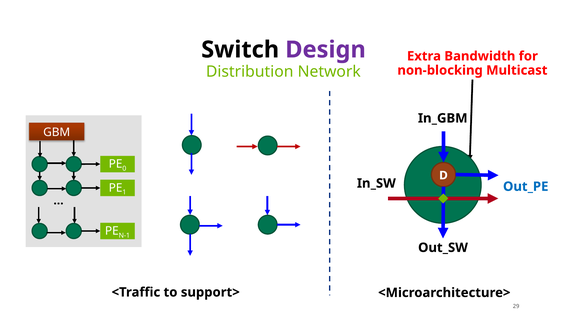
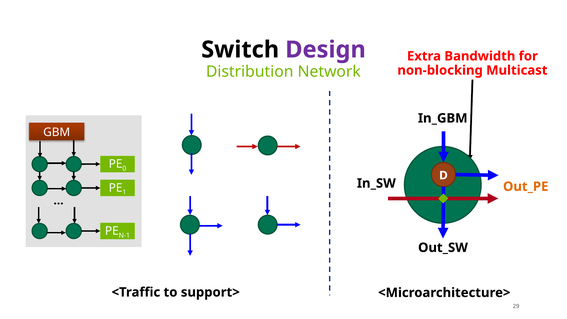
Out_PE colour: blue -> orange
